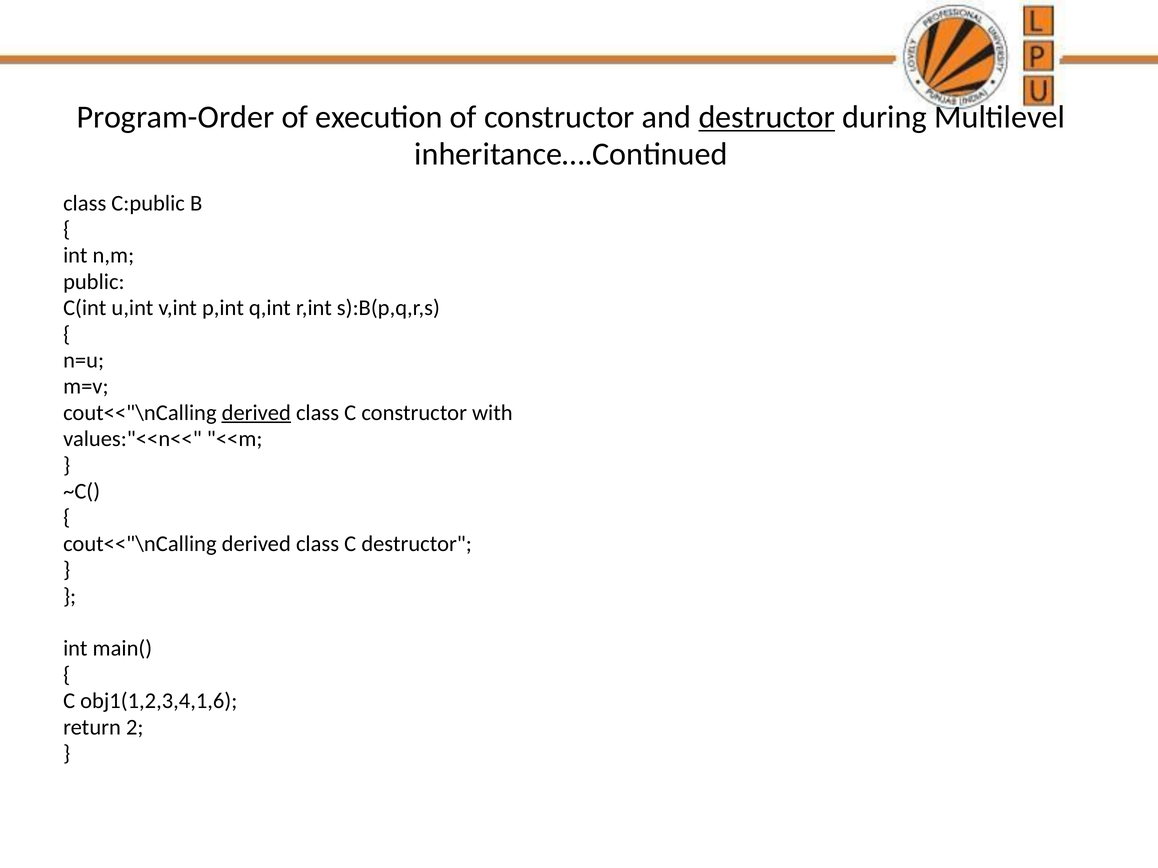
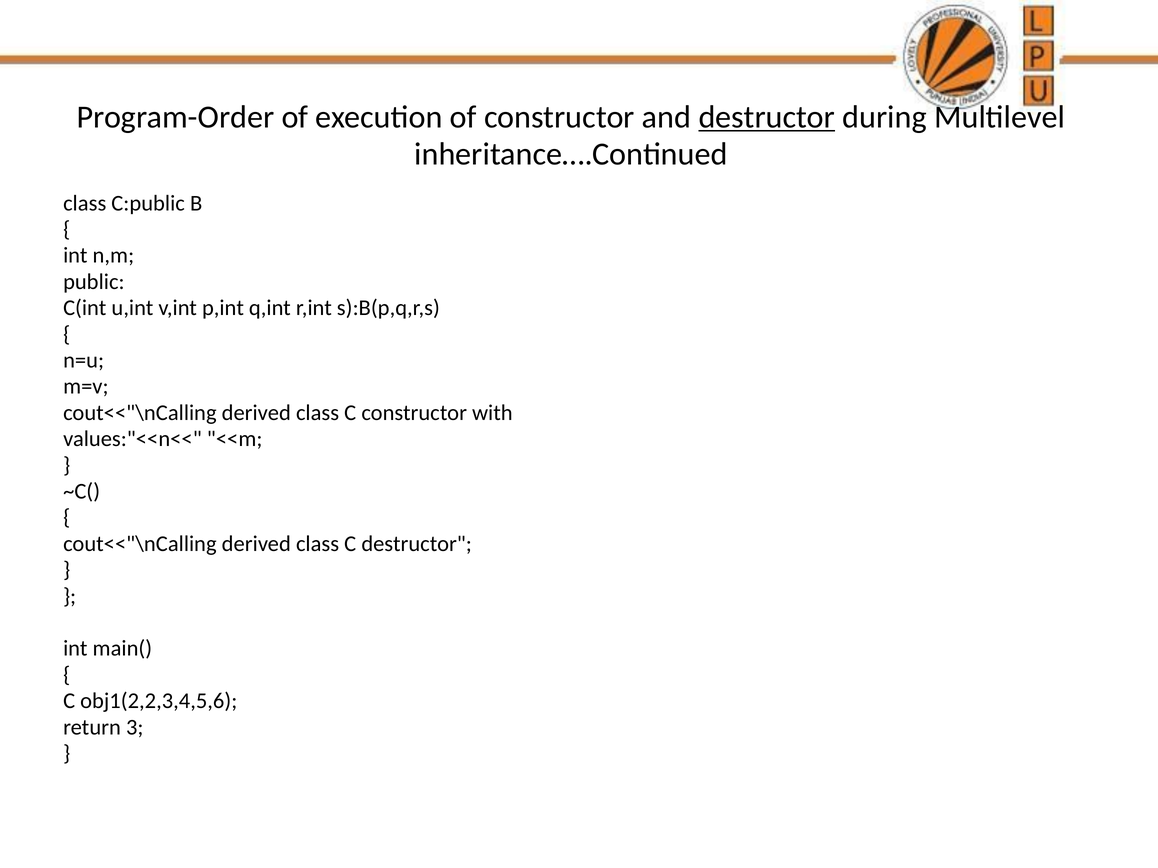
derived at (256, 413) underline: present -> none
obj1(1,2,3,4,1,6: obj1(1,2,3,4,1,6 -> obj1(2,2,3,4,5,6
2: 2 -> 3
